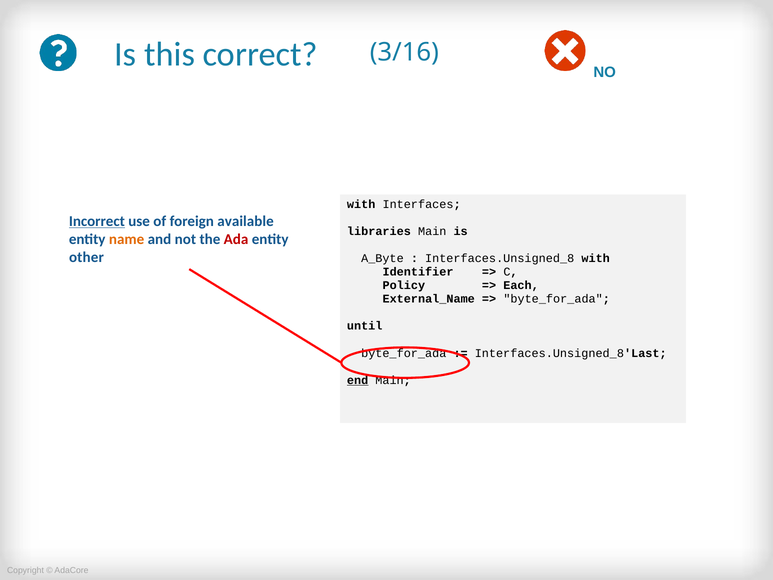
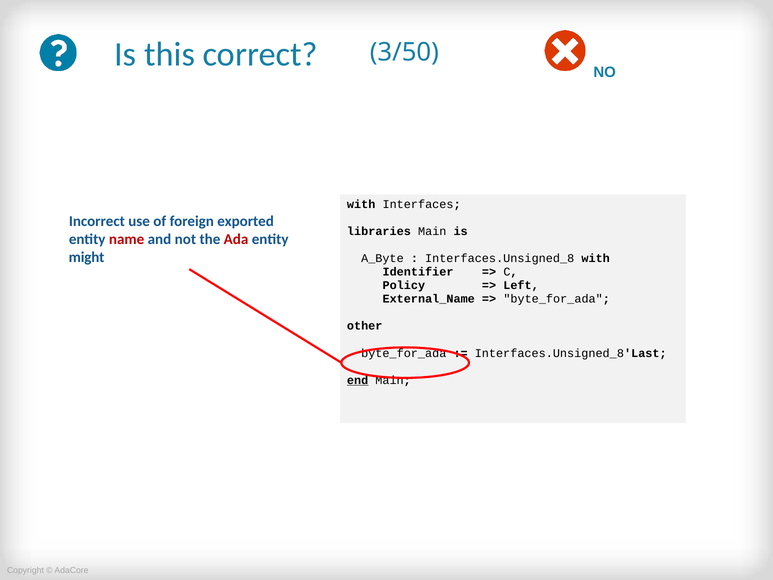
3/16: 3/16 -> 3/50
Incorrect underline: present -> none
available: available -> exported
name colour: orange -> red
other: other -> might
Each: Each -> Left
until: until -> other
